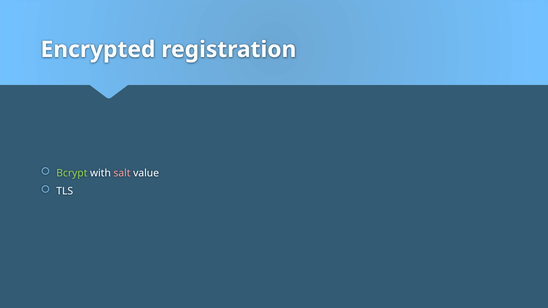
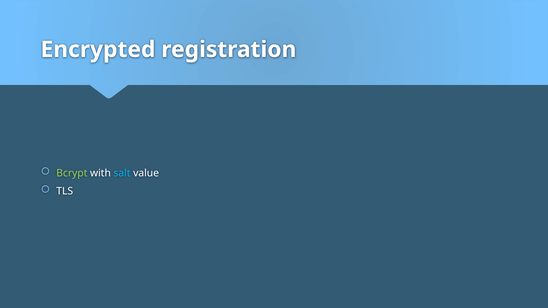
salt colour: pink -> light blue
